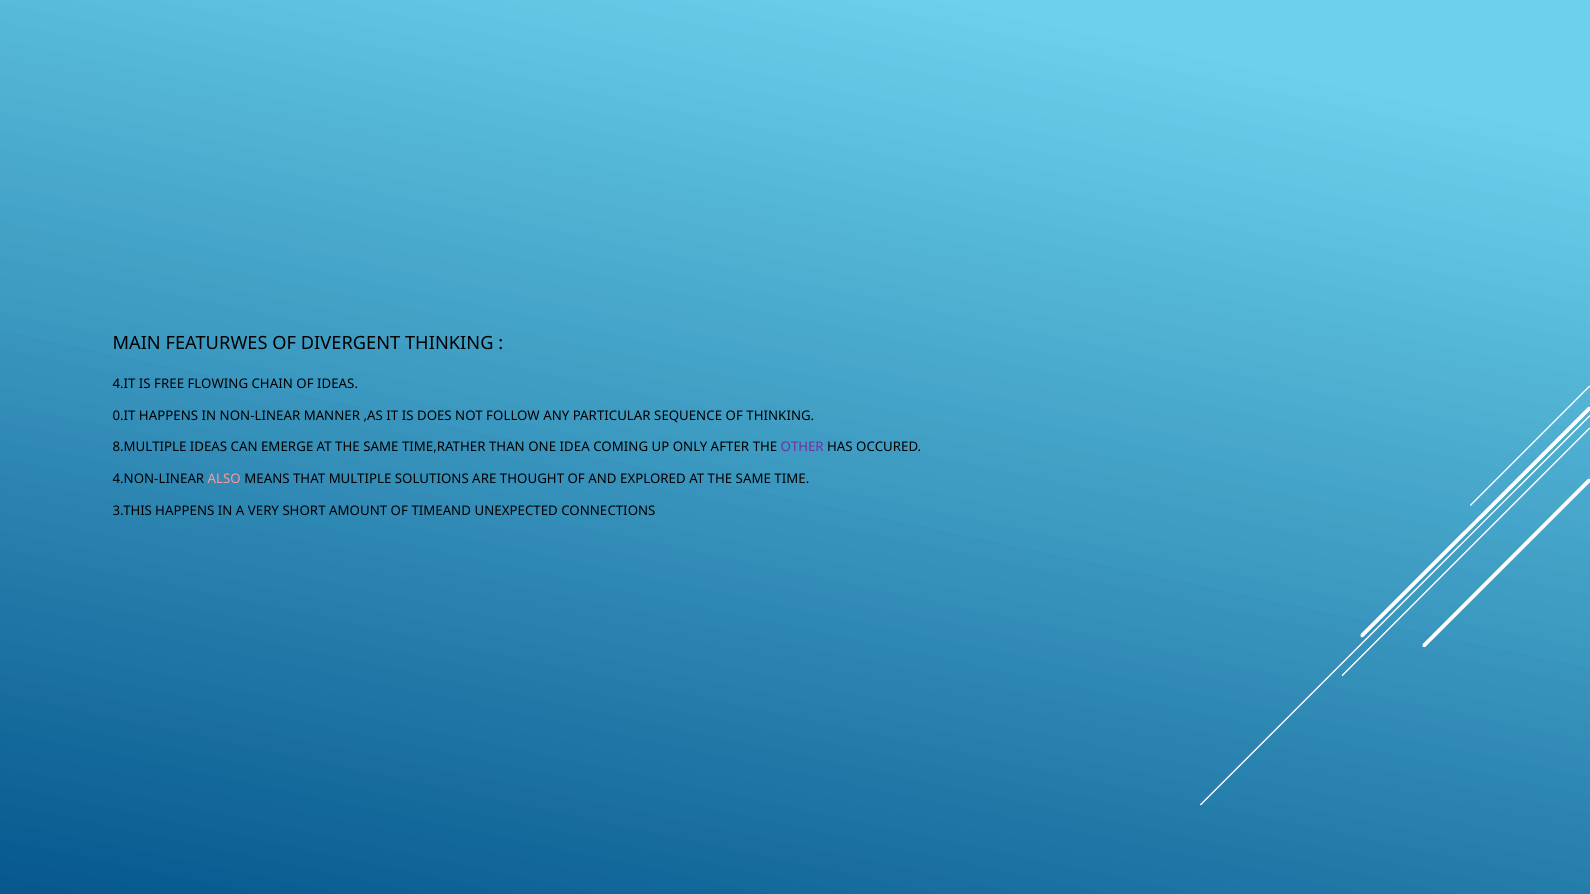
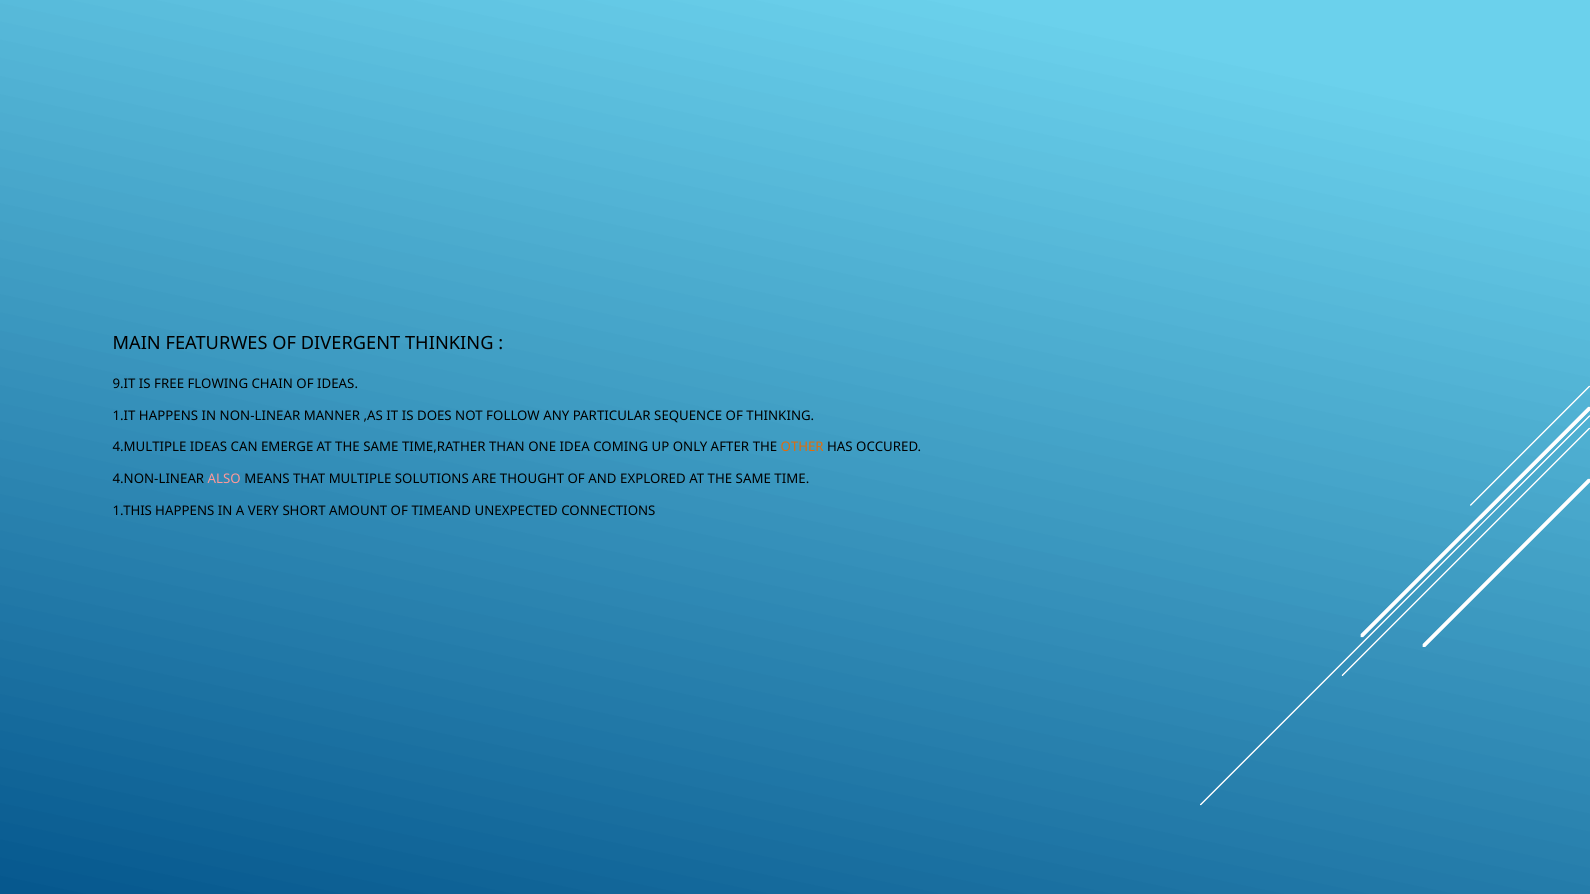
4.IT: 4.IT -> 9.IT
0.IT: 0.IT -> 1.IT
8.MULTIPLE: 8.MULTIPLE -> 4.MULTIPLE
OTHER colour: purple -> orange
3.THIS: 3.THIS -> 1.THIS
